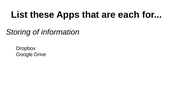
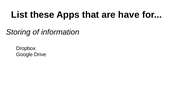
each: each -> have
